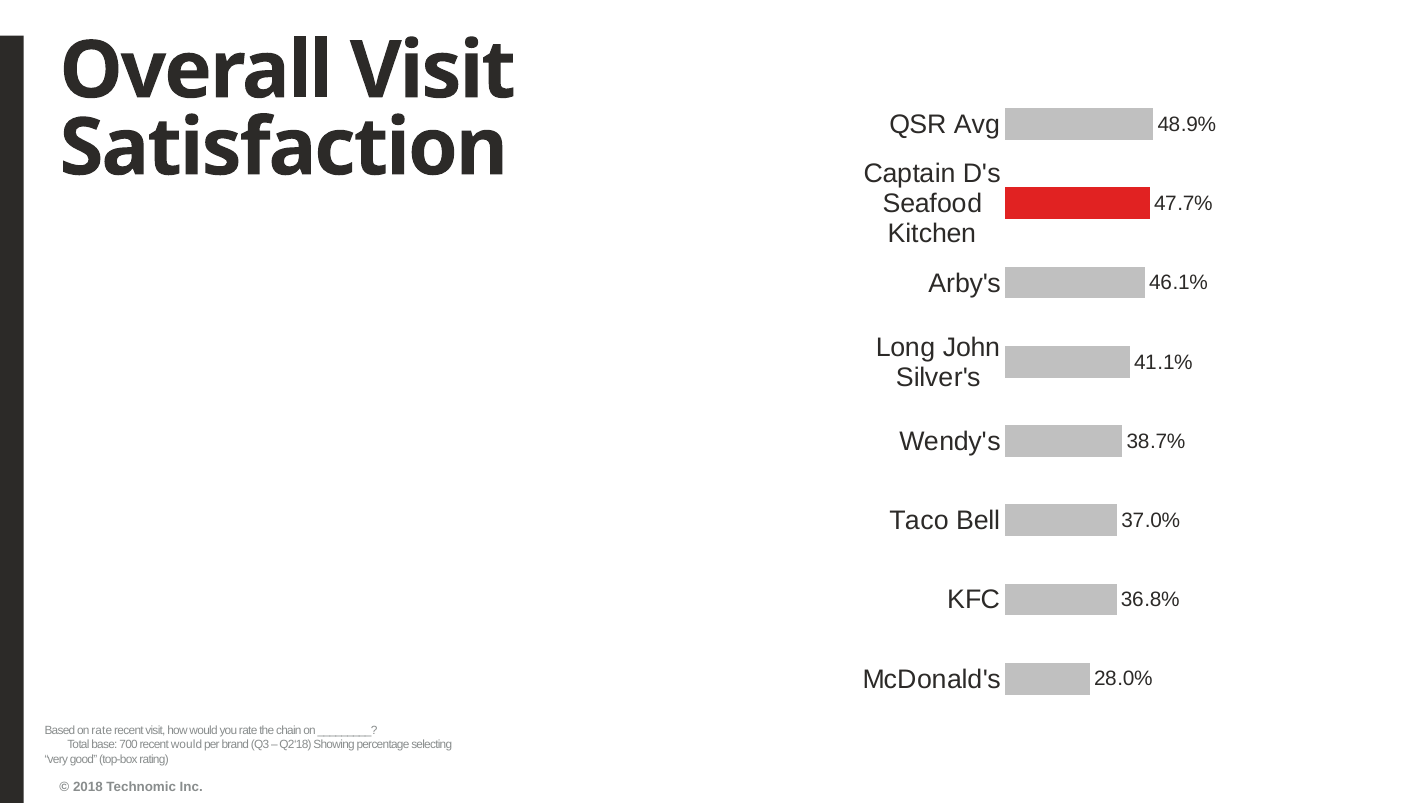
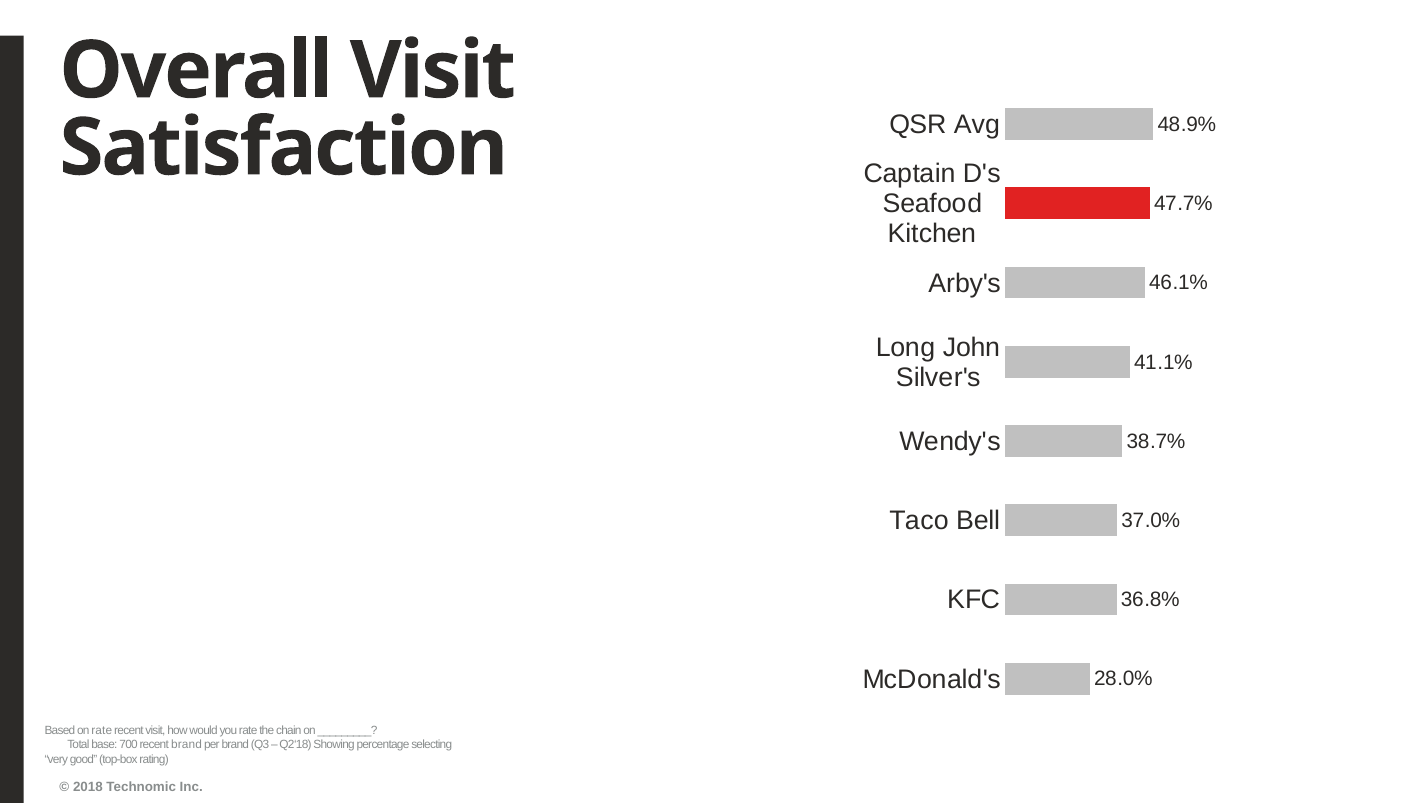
recent would: would -> brand
